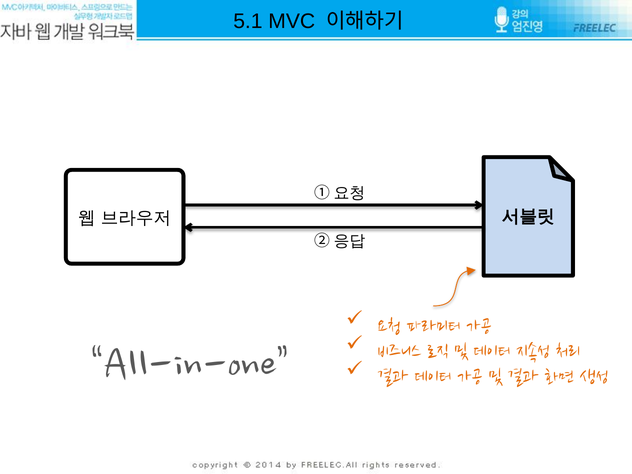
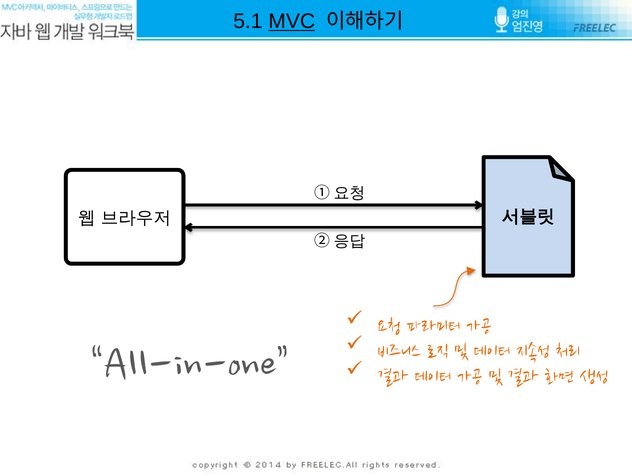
MVC underline: none -> present
